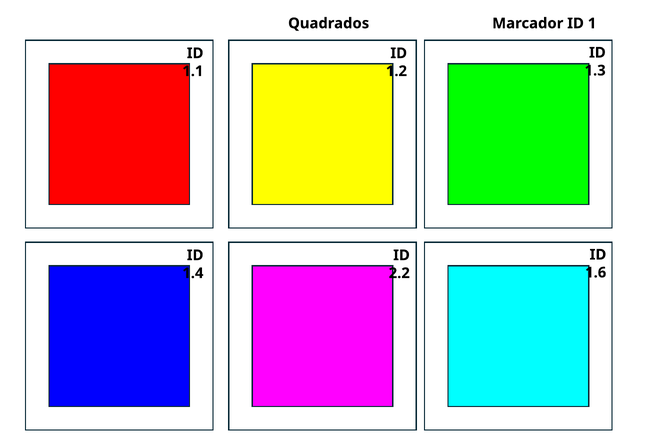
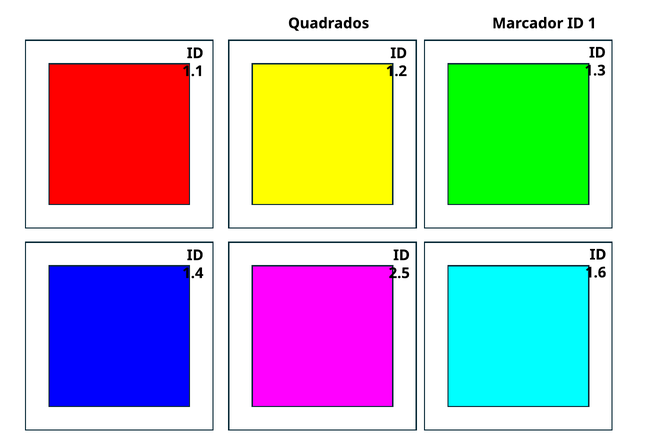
2.2: 2.2 -> 2.5
